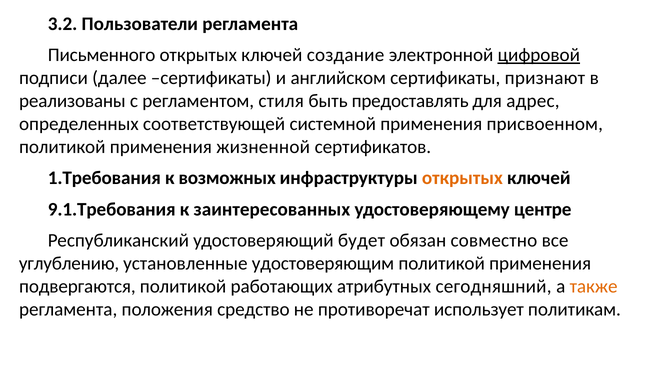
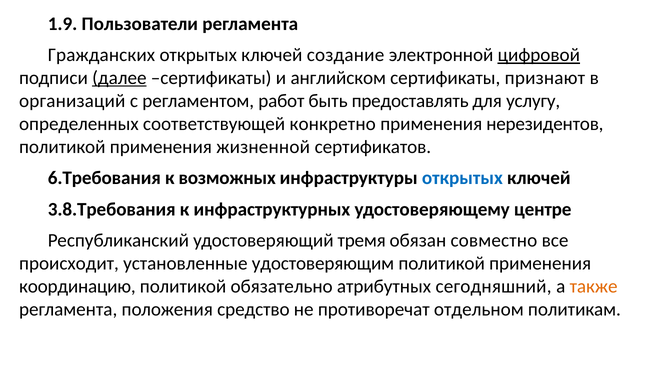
3.2: 3.2 -> 1.9
Письменного: Письменного -> Гражданских
далее underline: none -> present
реализованы: реализованы -> организаций
стиля: стиля -> работ
адрес: адрес -> услугу
системной: системной -> конкретно
присвоенном: присвоенном -> нерезидентов
1.Требования: 1.Требования -> 6.Требования
открытых at (462, 178) colour: orange -> blue
9.1.Требования: 9.1.Требования -> 3.8.Требования
заинтересованных: заинтересованных -> инфраструктурных
будет: будет -> тремя
углублению: углублению -> происходит
подвергаются: подвергаются -> координацию
работающих: работающих -> обязательно
использует: использует -> отдельном
